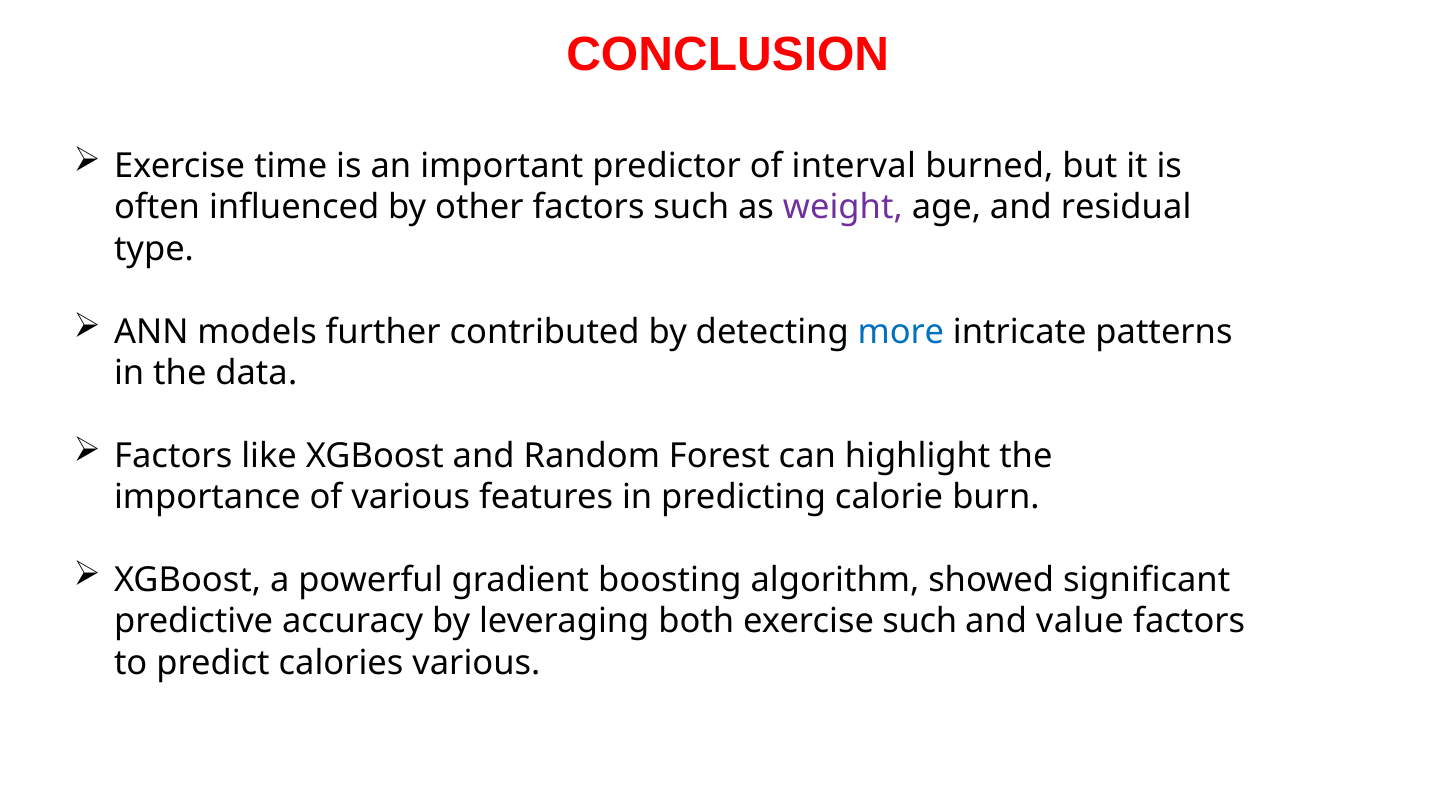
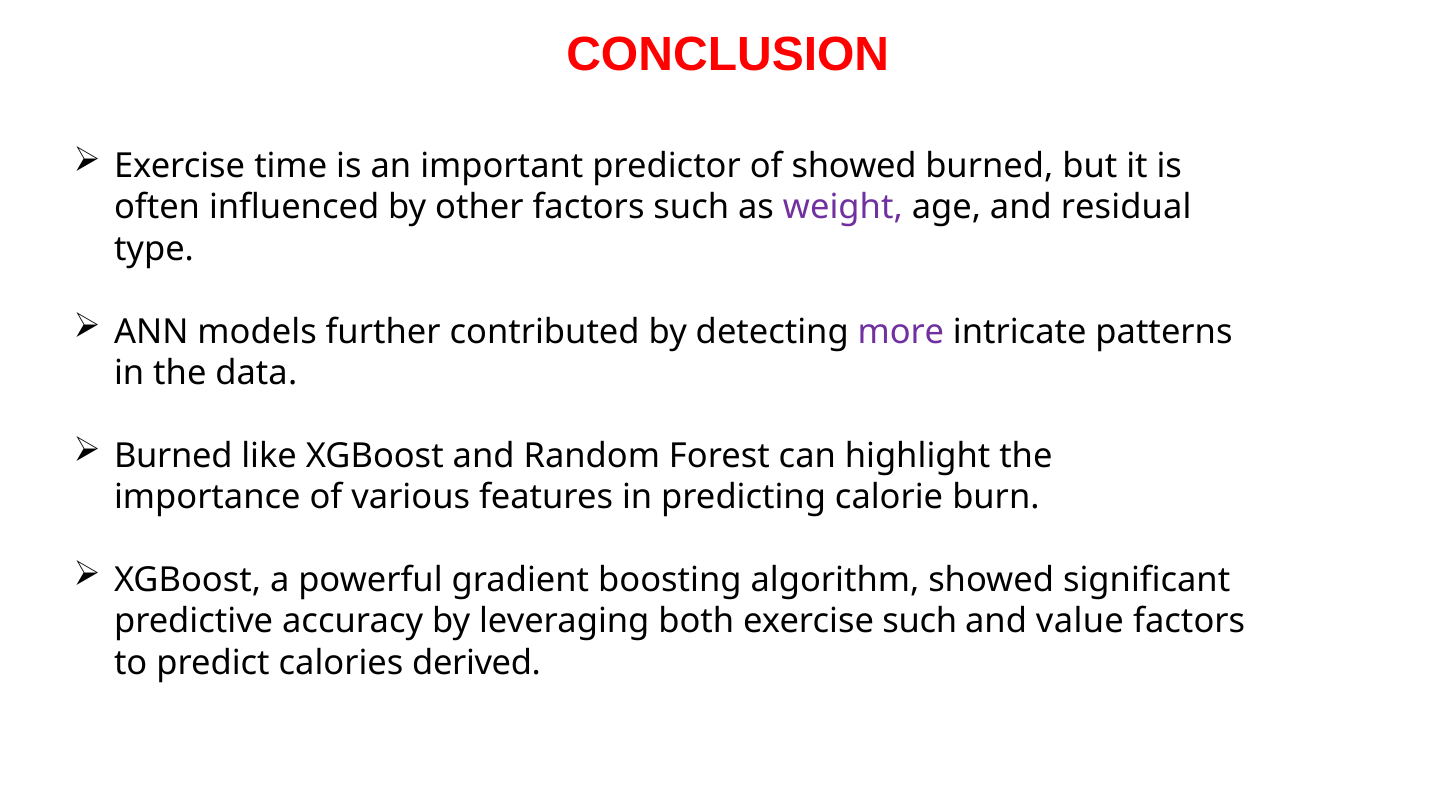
of interval: interval -> showed
more colour: blue -> purple
Factors at (173, 456): Factors -> Burned
calories various: various -> derived
